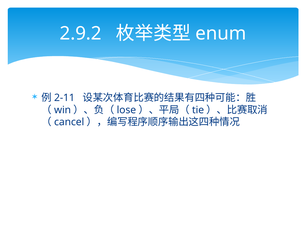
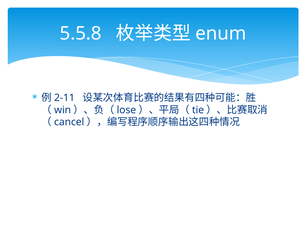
2.9.2: 2.9.2 -> 5.5.8
